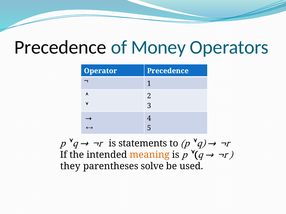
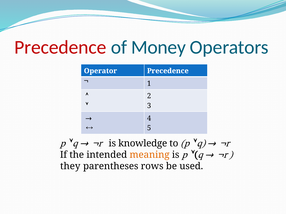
Precedence at (60, 47) colour: black -> red
statements: statements -> knowledge
solve: solve -> rows
